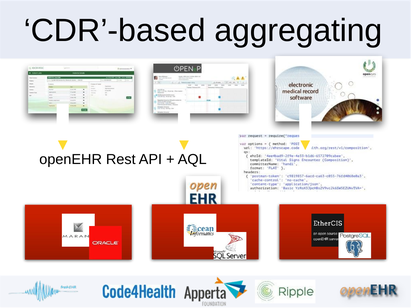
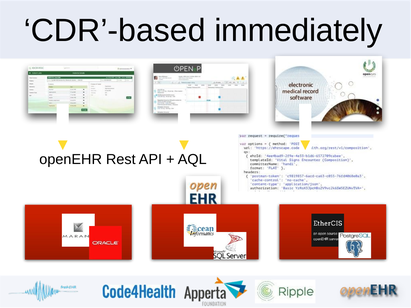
aggregating: aggregating -> immediately
